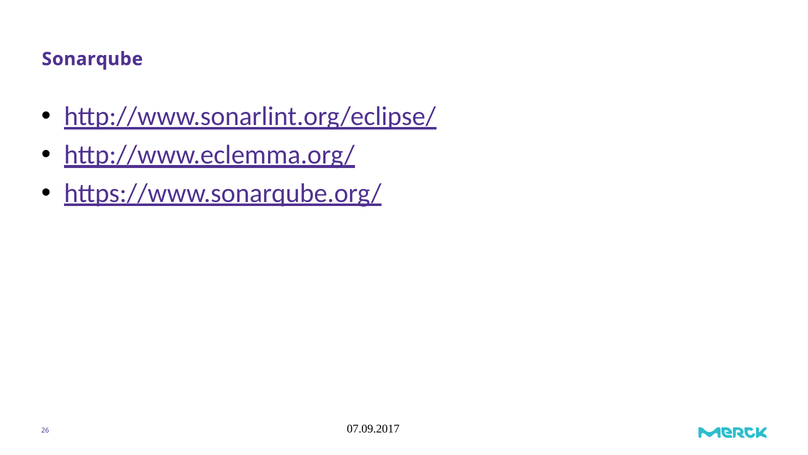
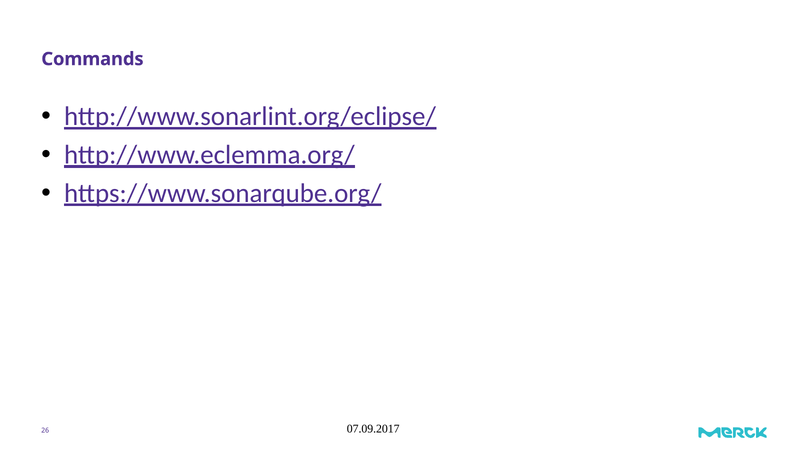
Sonarqube: Sonarqube -> Commands
